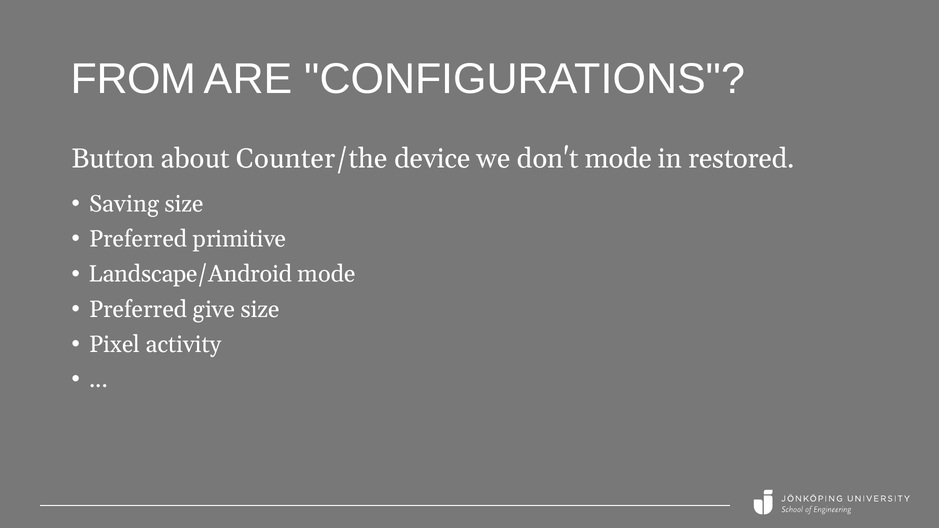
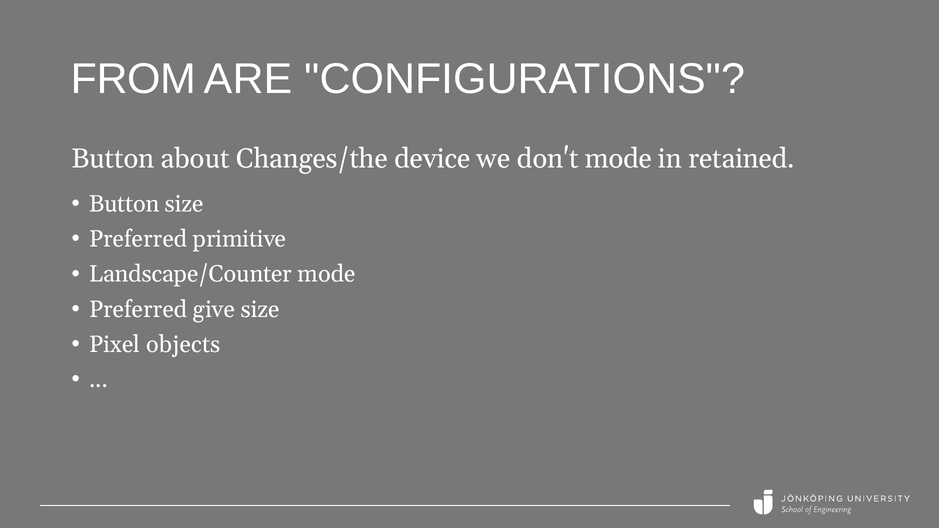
Counter/the: Counter/the -> Changes/the
restored: restored -> retained
Saving at (124, 204): Saving -> Button
Landscape/Android: Landscape/Android -> Landscape/Counter
activity: activity -> objects
